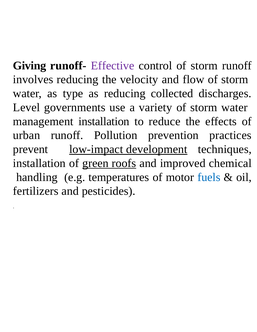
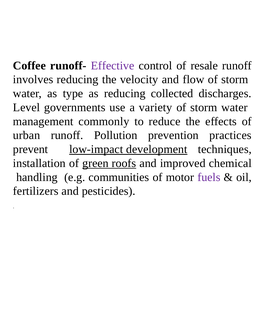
Giving: Giving -> Coffee
control of storm: storm -> resale
management installation: installation -> commonly
temperatures: temperatures -> communities
fuels colour: blue -> purple
